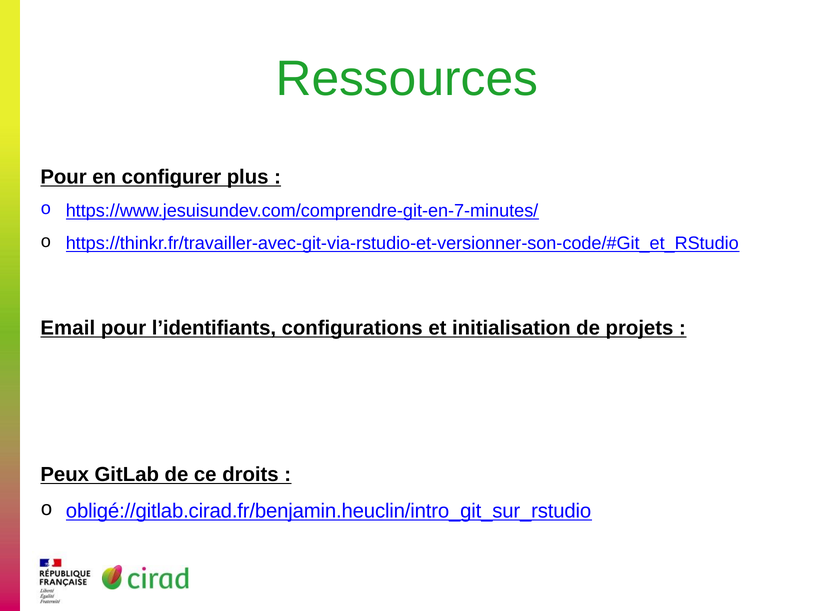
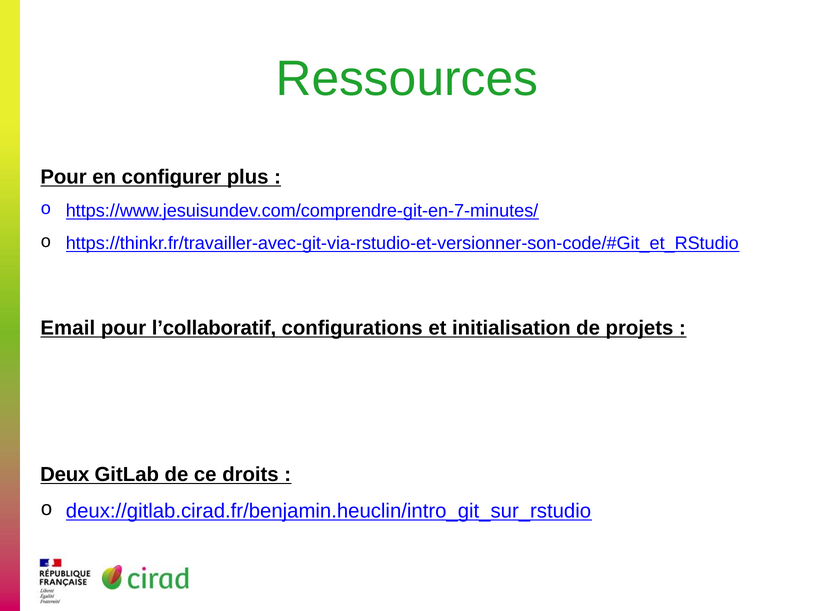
l’identifiants: l’identifiants -> l’collaboratif
Peux: Peux -> Deux
obligé://gitlab.cirad.fr/benjamin.heuclin/intro_git_sur_rstudio: obligé://gitlab.cirad.fr/benjamin.heuclin/intro_git_sur_rstudio -> deux://gitlab.cirad.fr/benjamin.heuclin/intro_git_sur_rstudio
